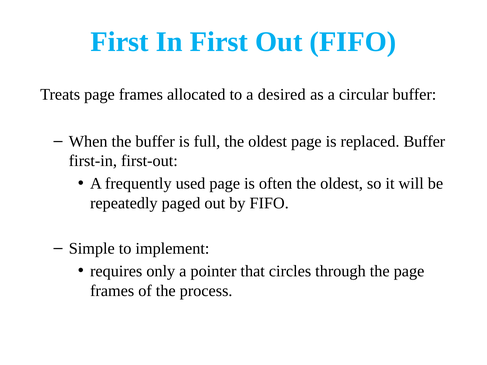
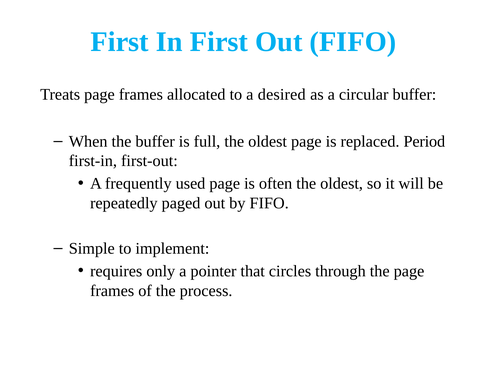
replaced Buffer: Buffer -> Period
